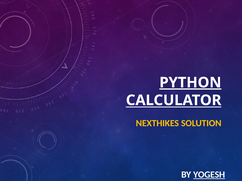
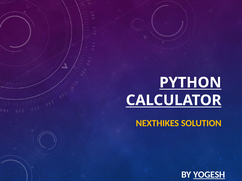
PYTHON underline: present -> none
